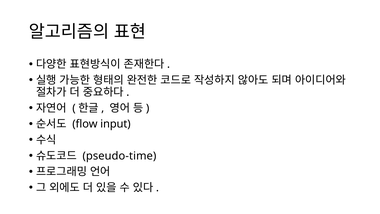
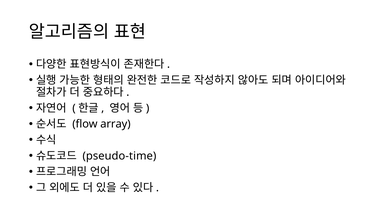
input: input -> array
